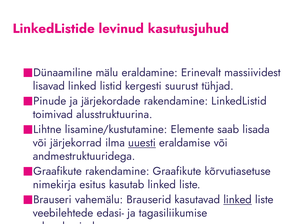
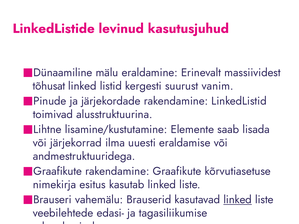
lisavad: lisavad -> tõhusat
tühjad: tühjad -> vanim
uuesti underline: present -> none
